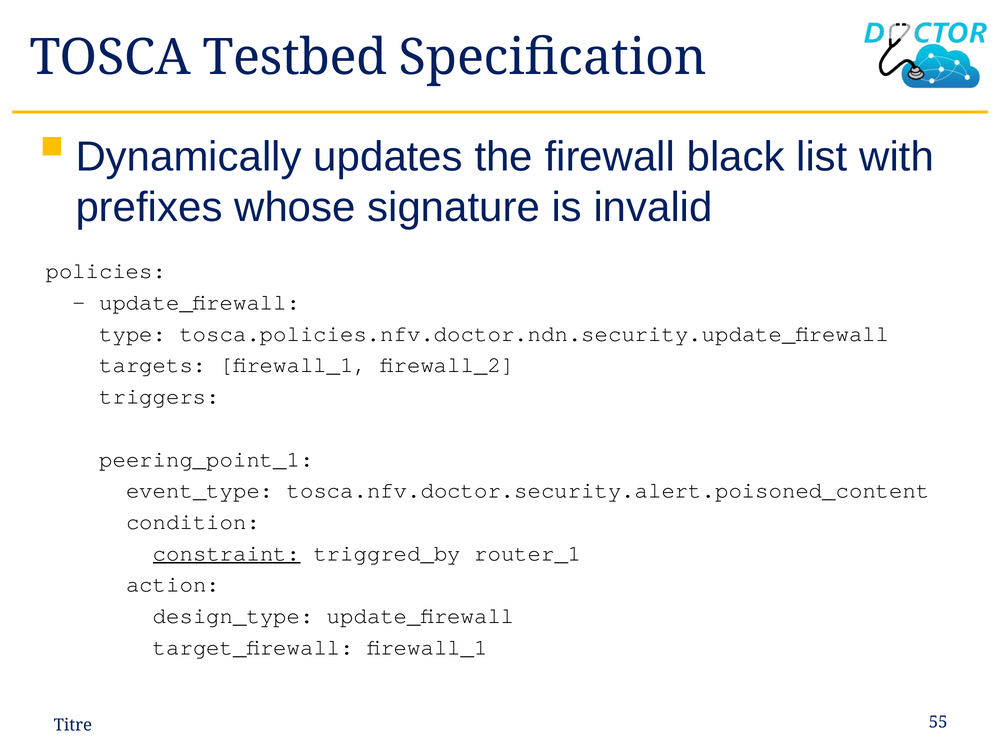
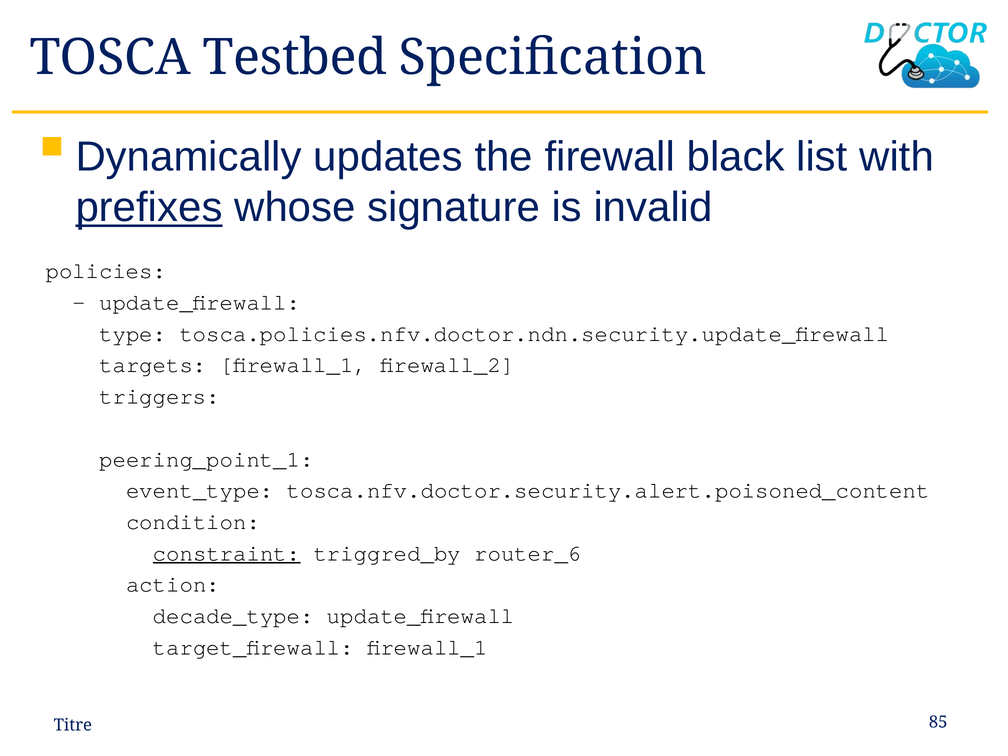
prefixes underline: none -> present
router_1: router_1 -> router_6
design_type: design_type -> decade_type
55: 55 -> 85
